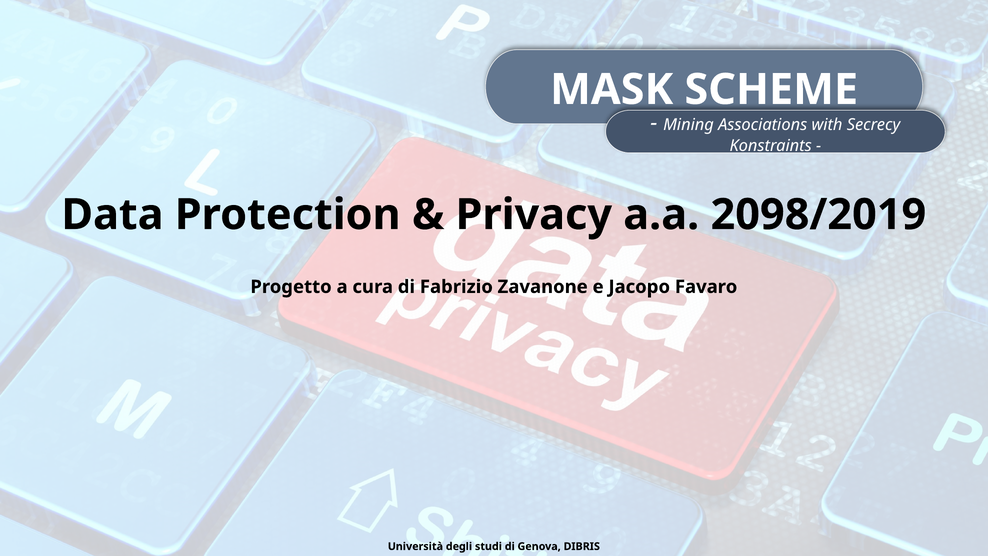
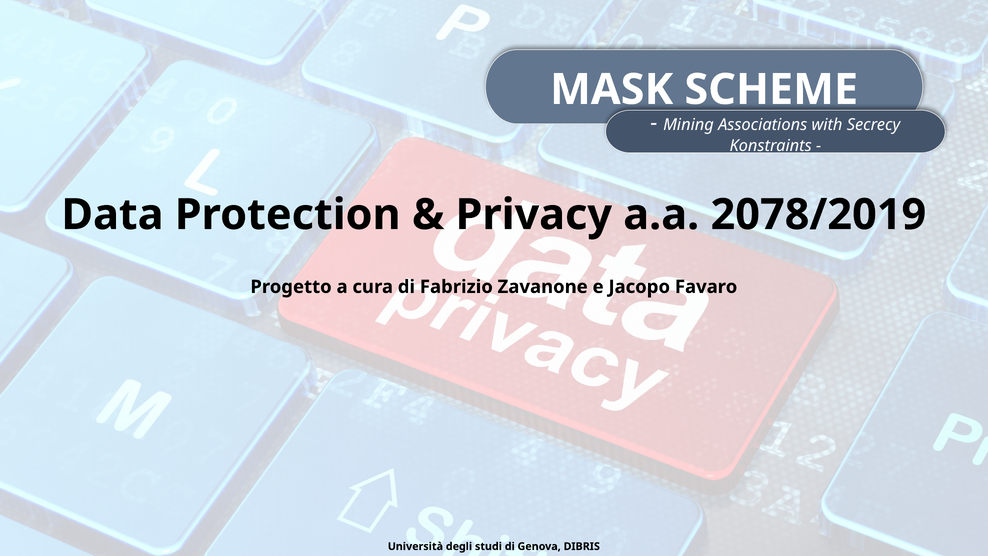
2098/2019: 2098/2019 -> 2078/2019
